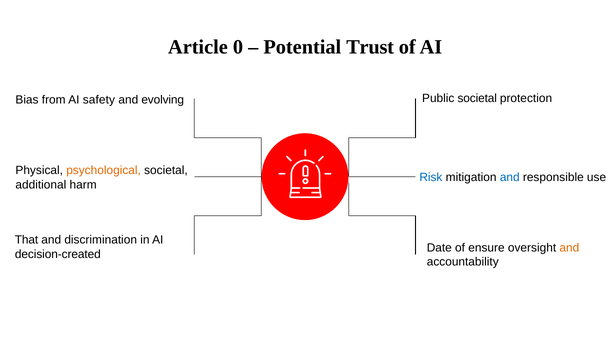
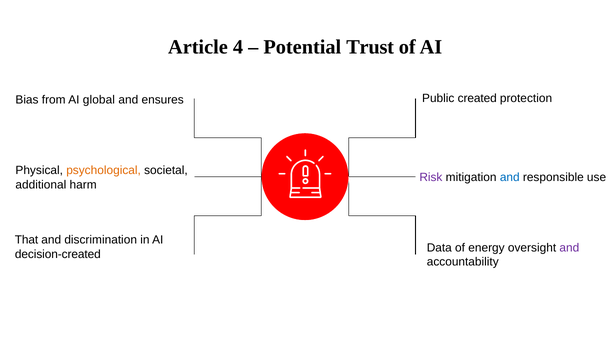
0: 0 -> 4
Public societal: societal -> created
safety: safety -> global
evolving: evolving -> ensures
Risk colour: blue -> purple
Date: Date -> Data
ensure: ensure -> energy
and at (569, 248) colour: orange -> purple
